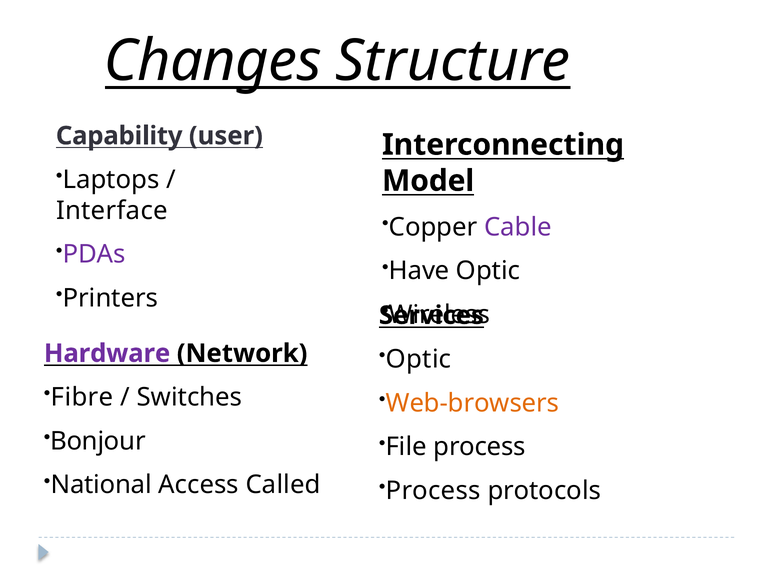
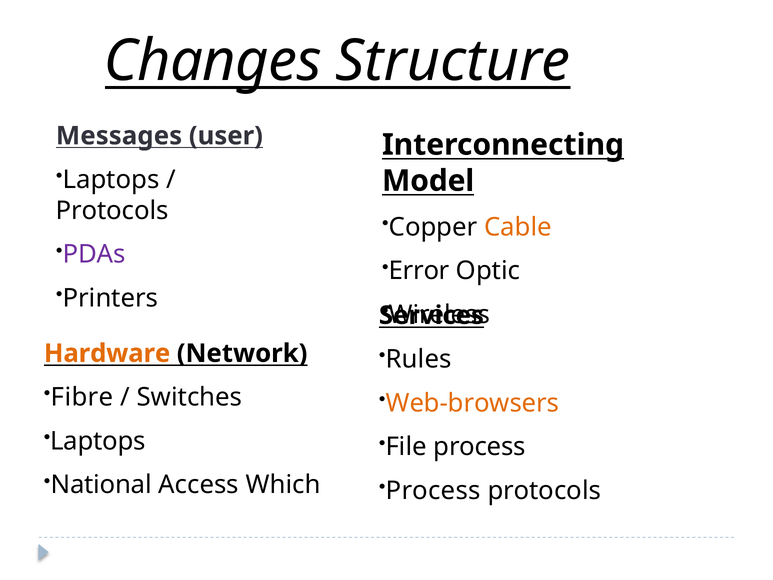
Capability: Capability -> Messages
Interface at (112, 210): Interface -> Protocols
Cable colour: purple -> orange
Have: Have -> Error
Optic at (419, 359): Optic -> Rules
Hardware colour: purple -> orange
Bonjour at (98, 441): Bonjour -> Laptops
Called: Called -> Which
